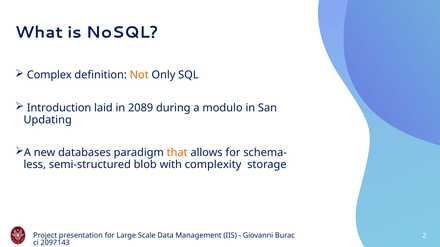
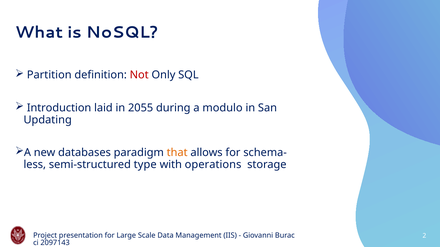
Complex: Complex -> Partition
Not colour: orange -> red
2089: 2089 -> 2055
blob: blob -> type
complexity: complexity -> operations
